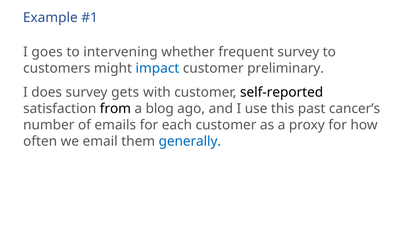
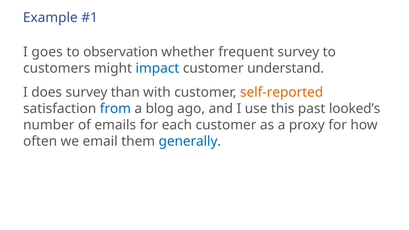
intervening: intervening -> observation
preliminary: preliminary -> understand
gets: gets -> than
self-reported colour: black -> orange
from colour: black -> blue
cancer’s: cancer’s -> looked’s
